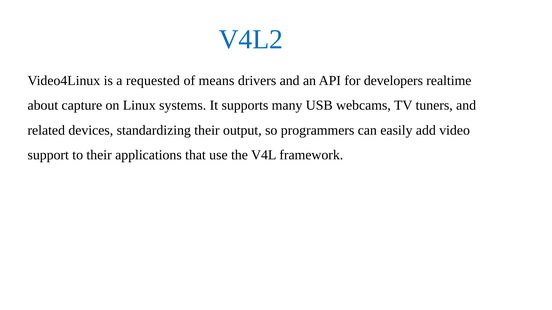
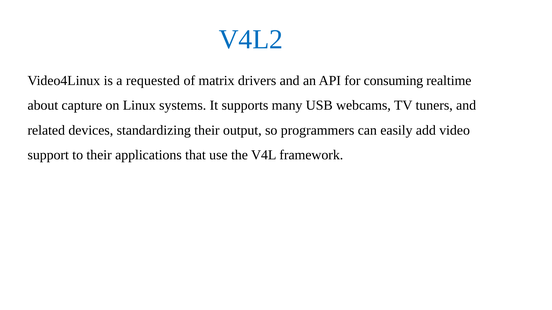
means: means -> matrix
developers: developers -> consuming
